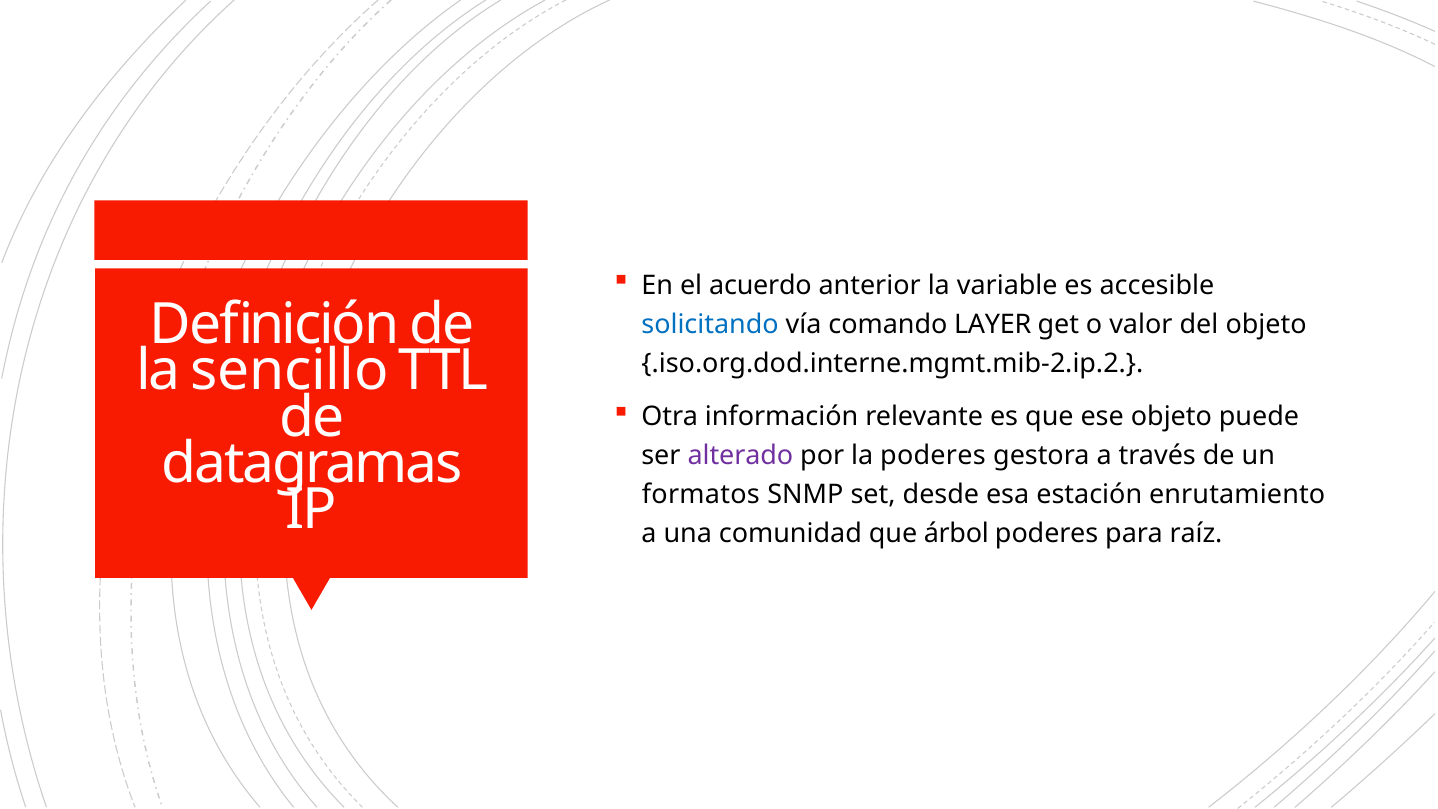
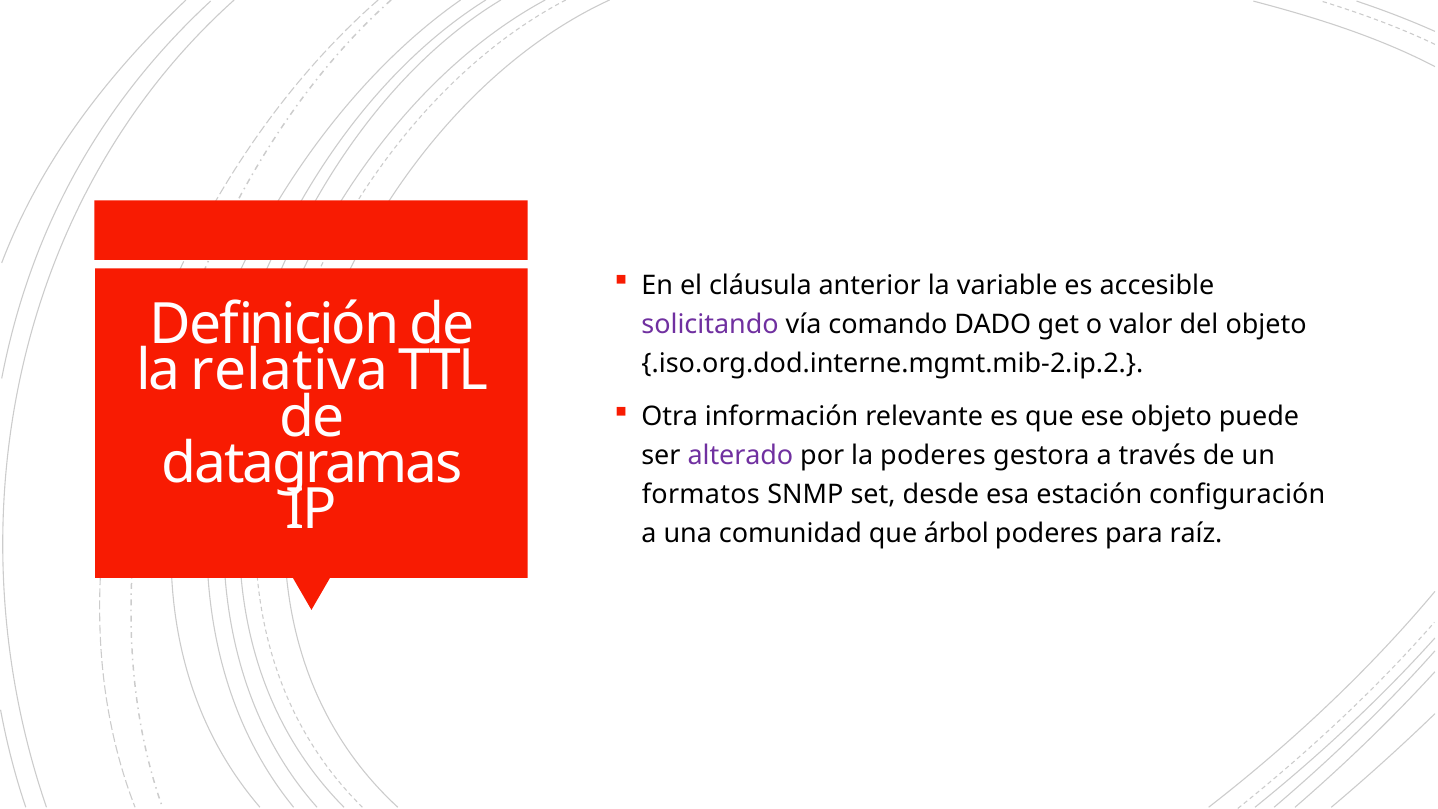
acuerdo: acuerdo -> cláusula
solicitando colour: blue -> purple
LAYER: LAYER -> DADO
sencillo: sencillo -> relativa
enrutamiento: enrutamiento -> configuración
